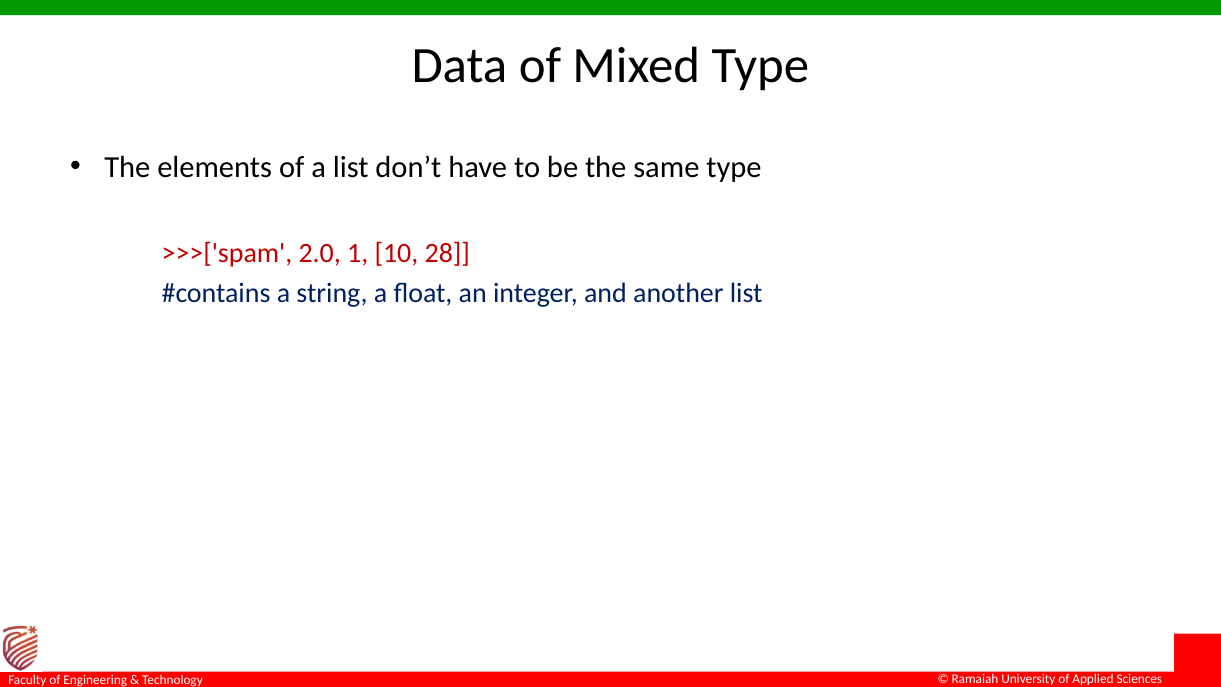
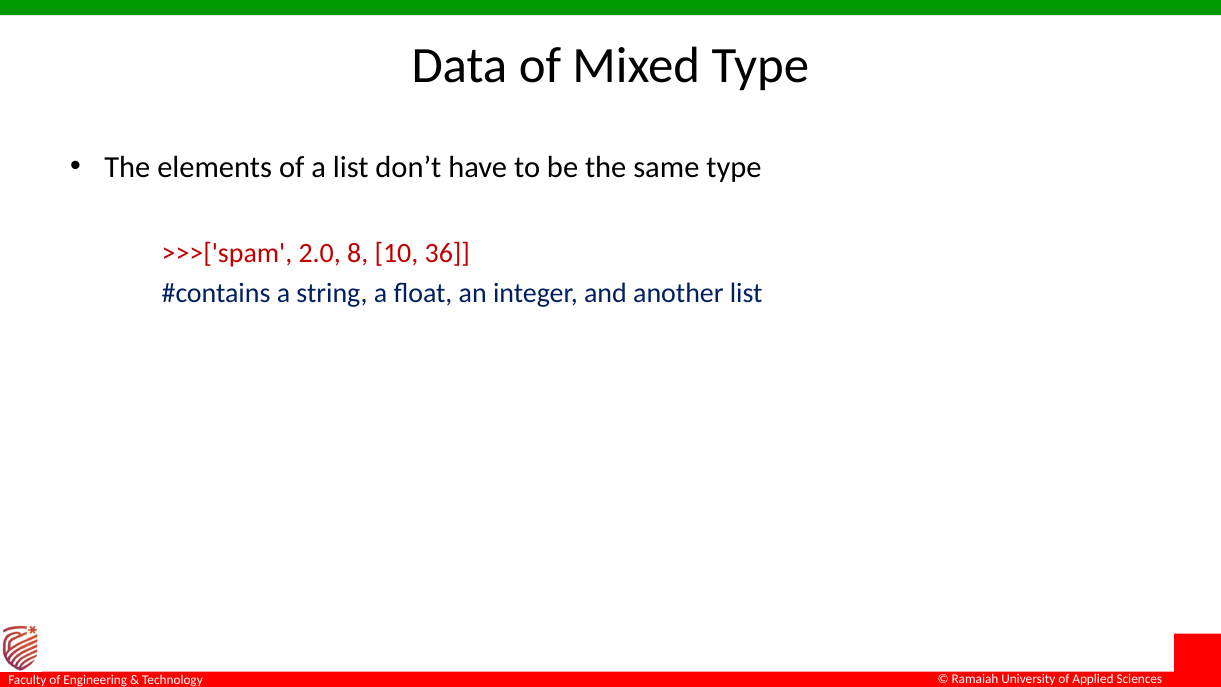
1: 1 -> 8
28: 28 -> 36
